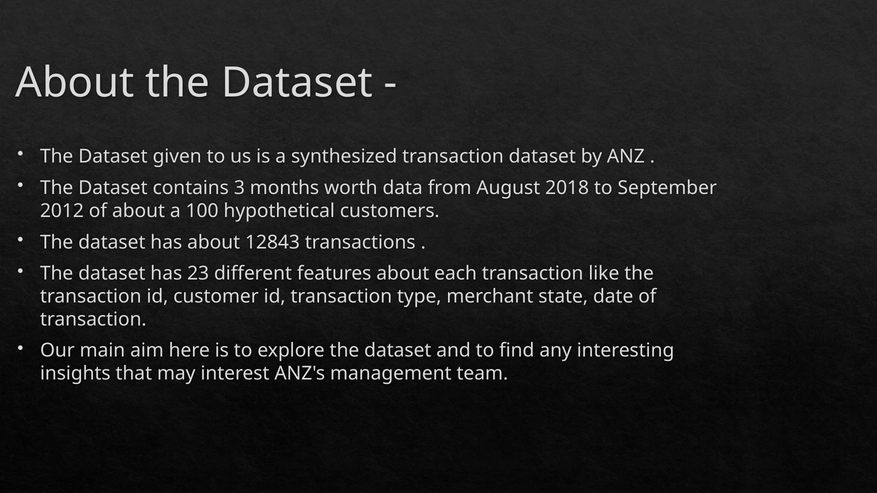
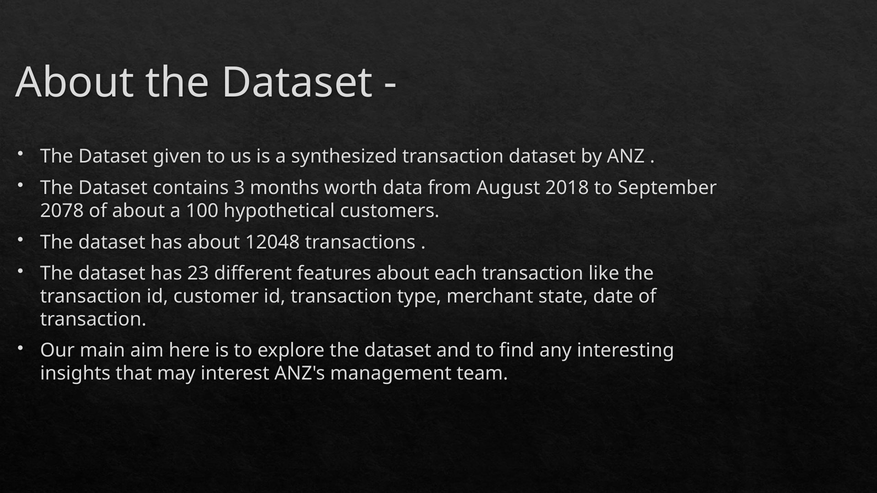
2012: 2012 -> 2078
12843: 12843 -> 12048
